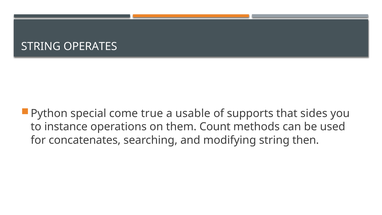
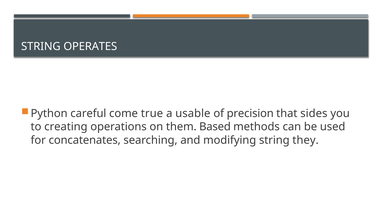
special: special -> careful
supports: supports -> precision
instance: instance -> creating
Count: Count -> Based
then: then -> they
